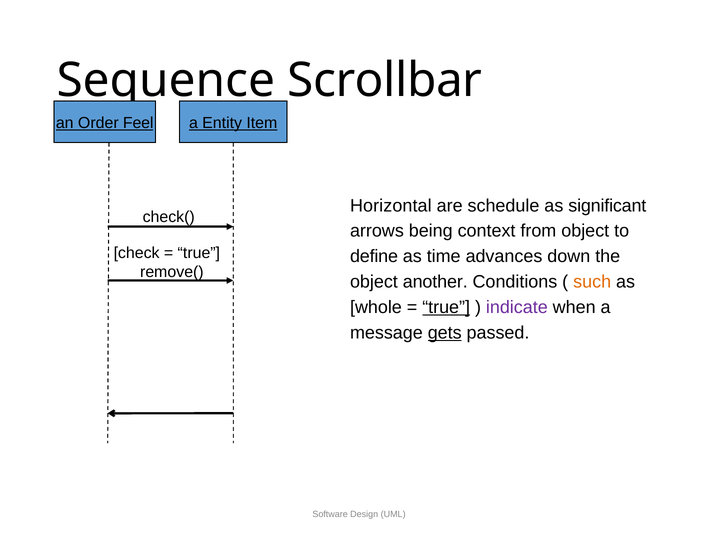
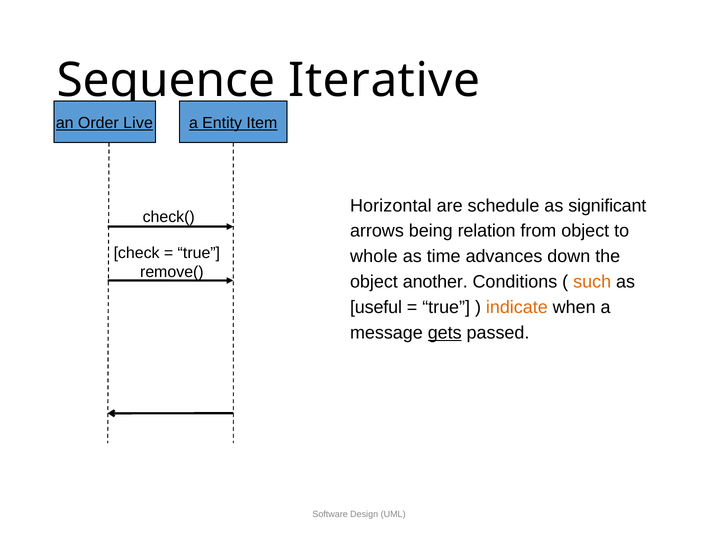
Scrollbar: Scrollbar -> Iterative
Feel: Feel -> Live
context: context -> relation
define: define -> whole
whole: whole -> useful
true at (446, 307) underline: present -> none
indicate colour: purple -> orange
